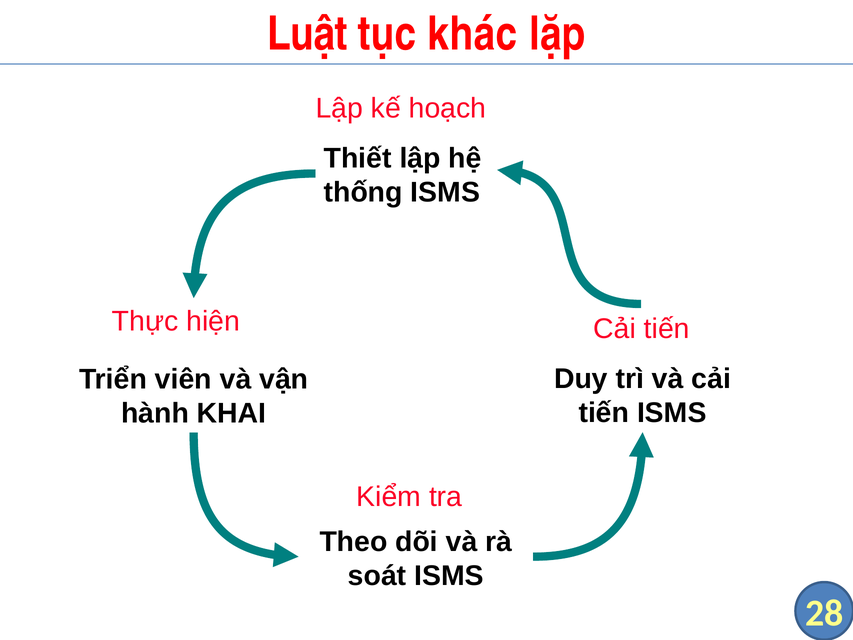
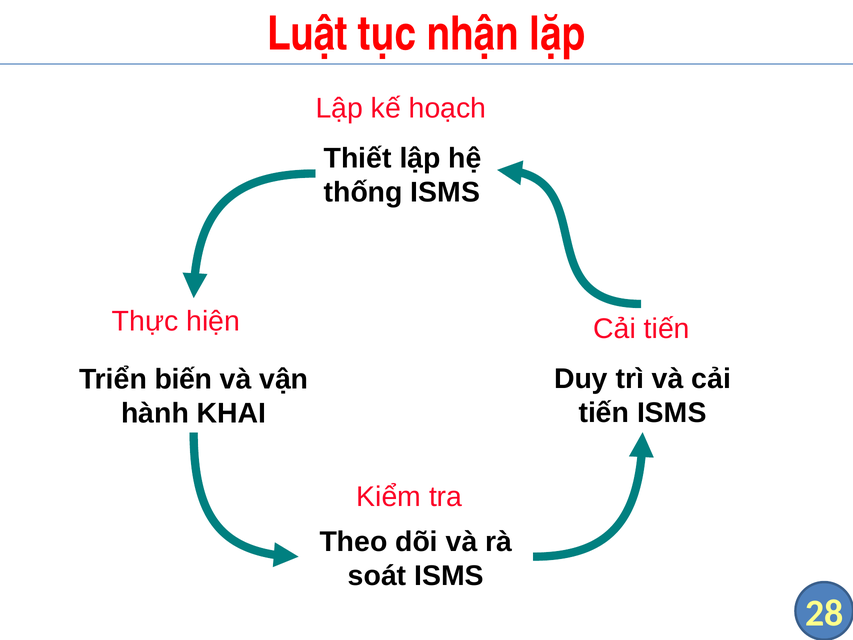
khác: khác -> nhận
viên: viên -> biến
